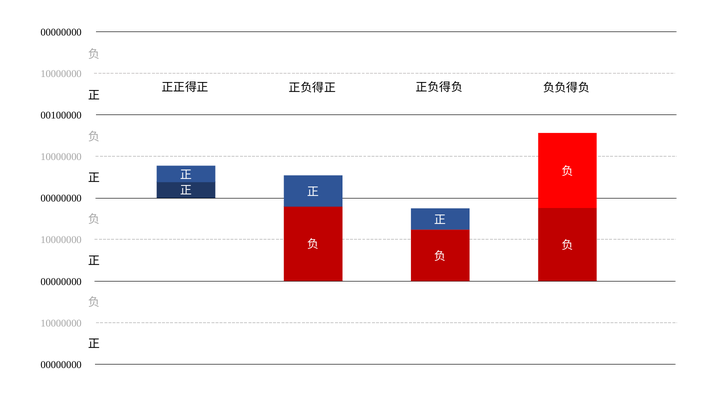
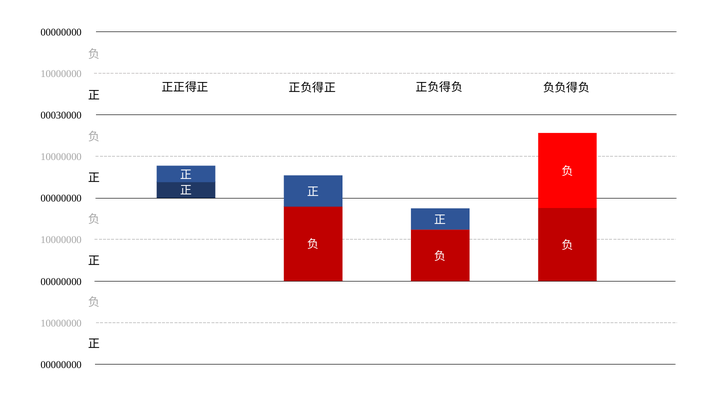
00100000: 00100000 -> 00030000
